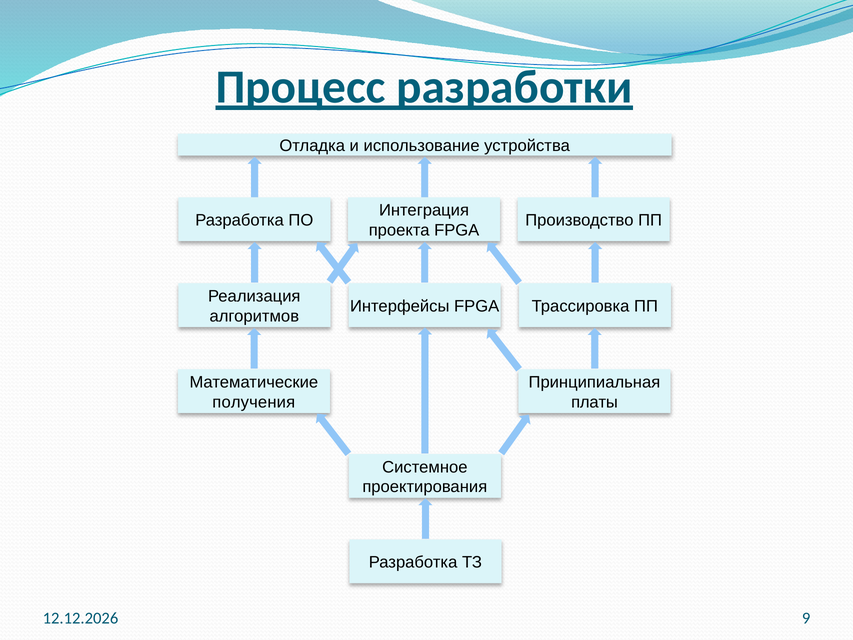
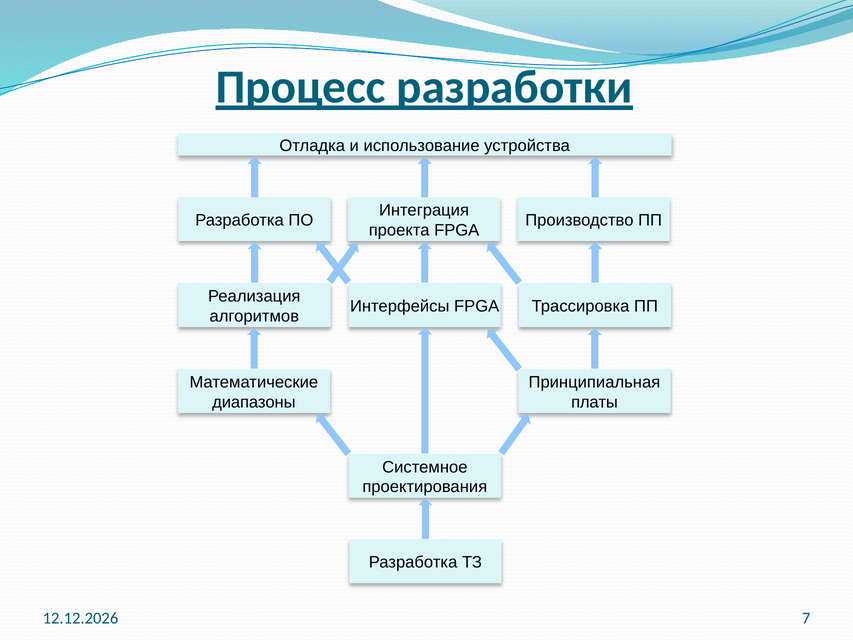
получения: получения -> диапазоны
9: 9 -> 7
